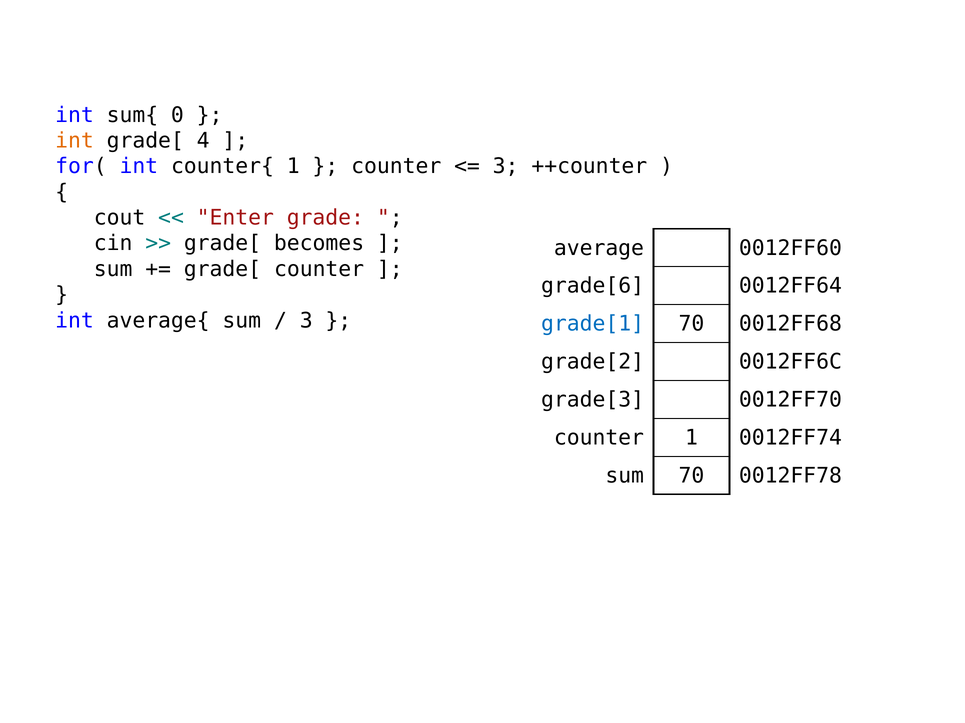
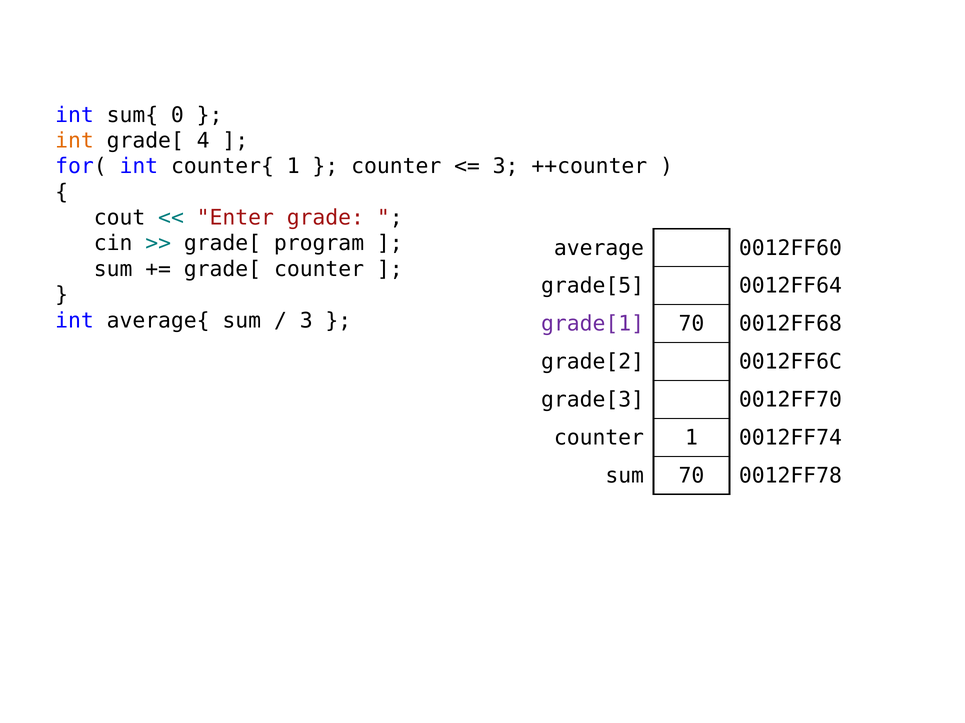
becomes: becomes -> program
grade[6: grade[6 -> grade[5
grade[1 colour: blue -> purple
